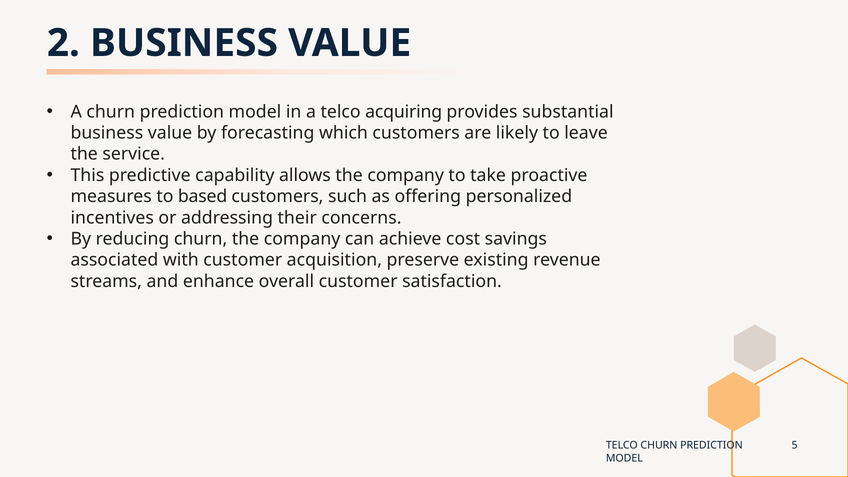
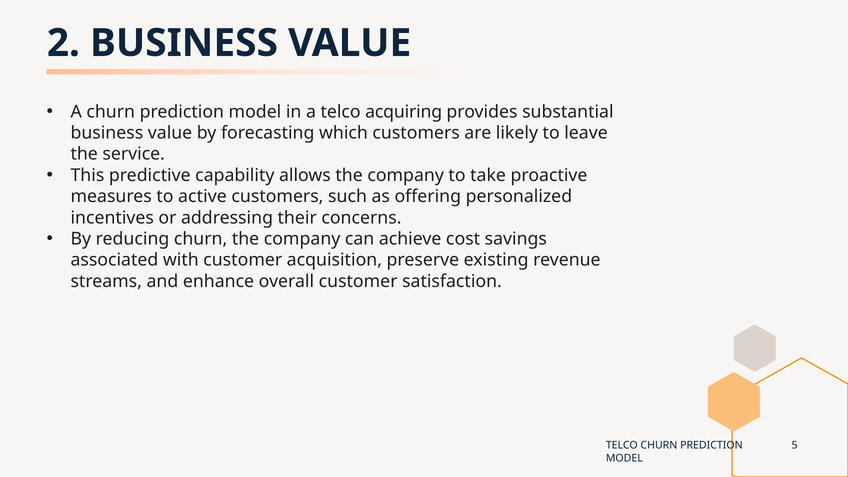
based: based -> active
